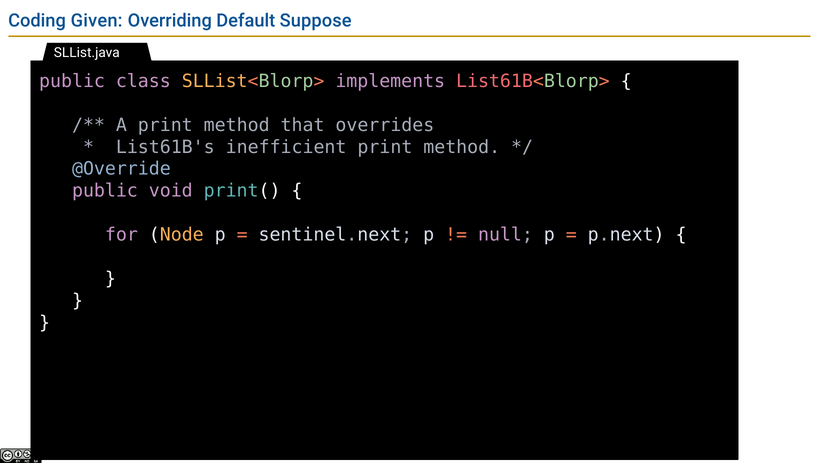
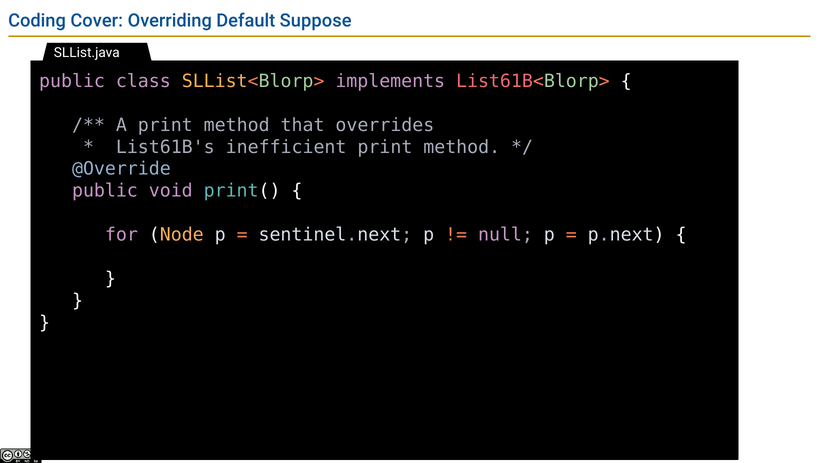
Given: Given -> Cover
